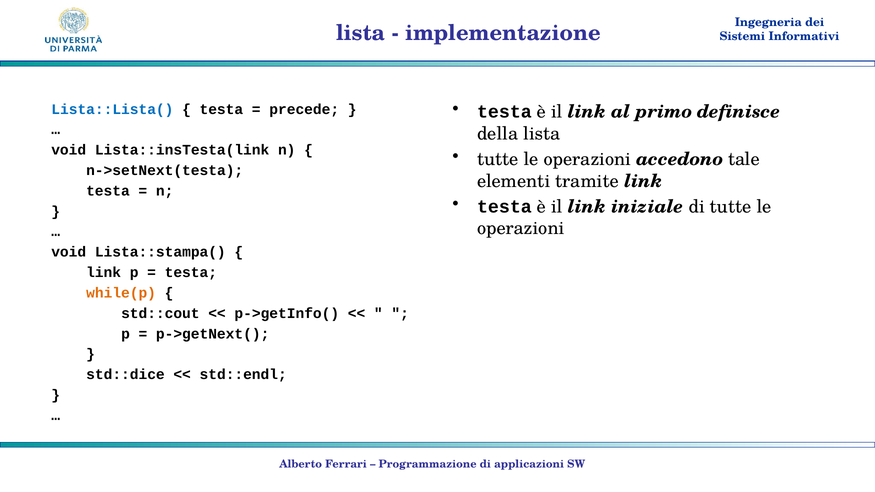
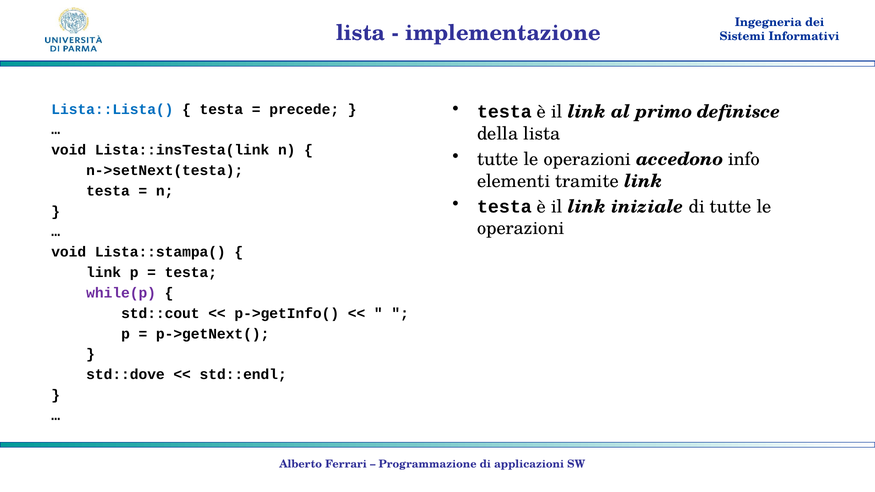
tale: tale -> info
while(p colour: orange -> purple
std::dice: std::dice -> std::dove
